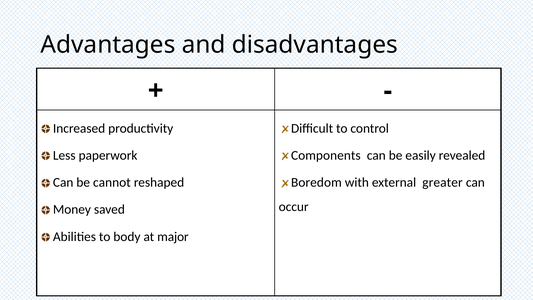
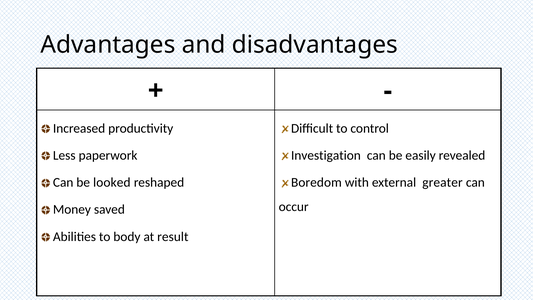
Components: Components -> Investigation
cannot: cannot -> looked
major: major -> result
